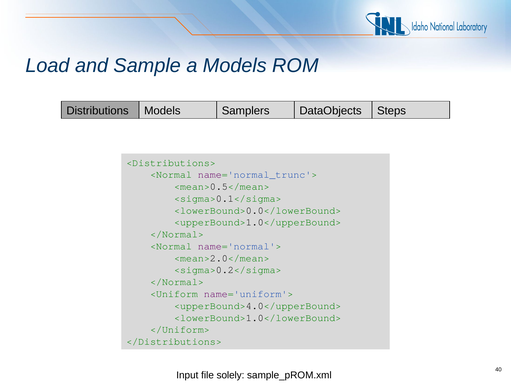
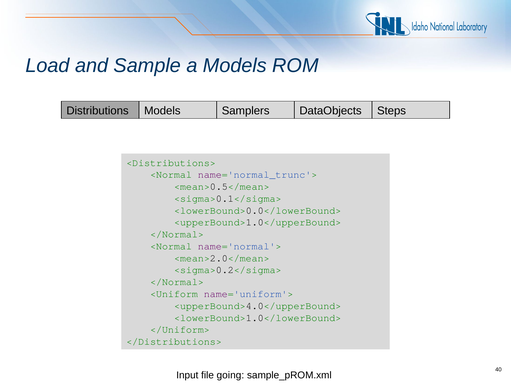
solely: solely -> going
